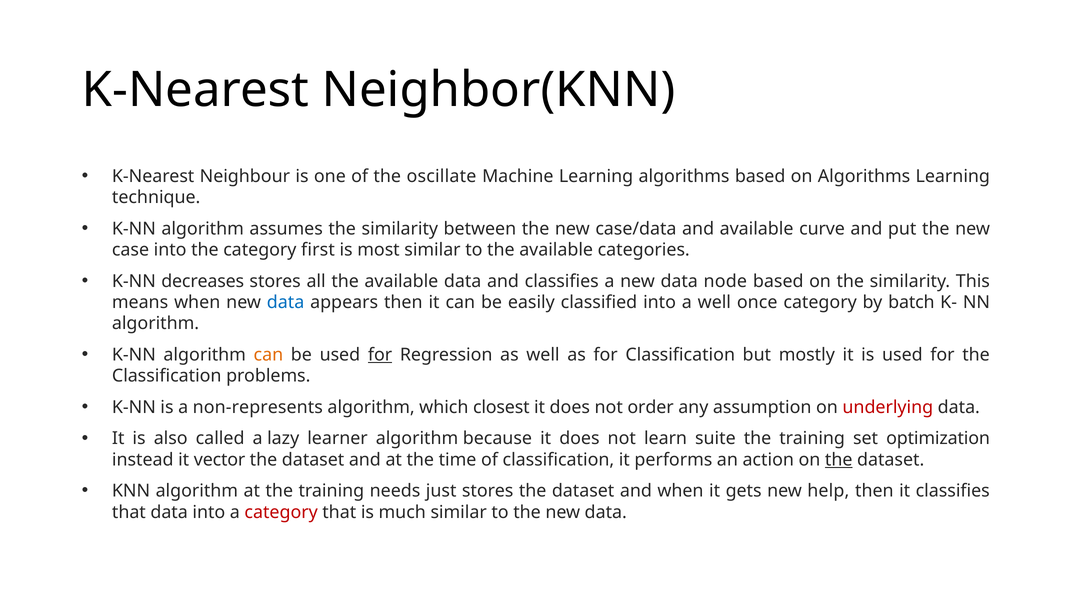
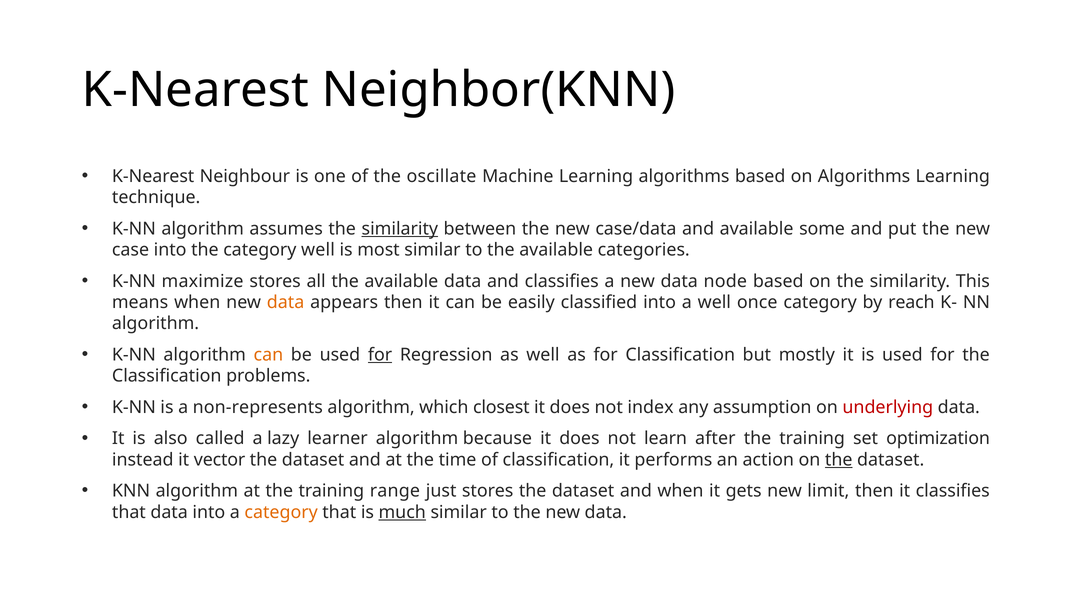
similarity at (400, 229) underline: none -> present
curve: curve -> some
category first: first -> well
decreases: decreases -> maximize
data at (286, 303) colour: blue -> orange
batch: batch -> reach
order: order -> index
suite: suite -> after
needs: needs -> range
help: help -> limit
category at (281, 513) colour: red -> orange
much underline: none -> present
